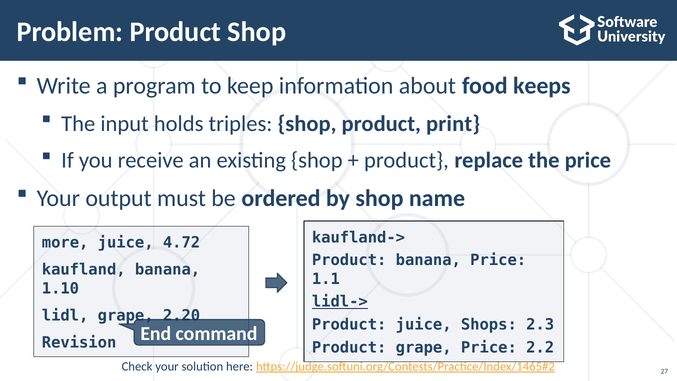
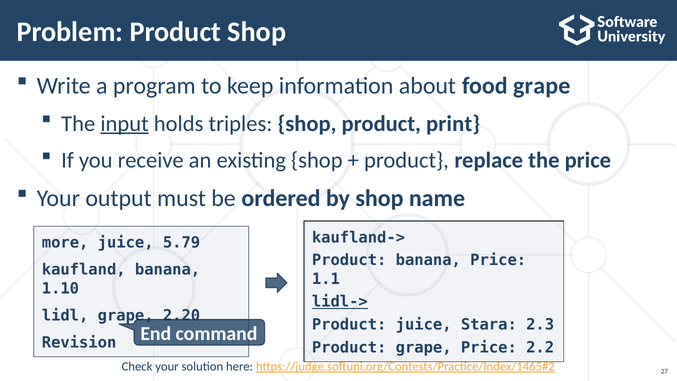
food keeps: keeps -> grape
input underline: none -> present
4.72: 4.72 -> 5.79
Shops: Shops -> Stara
